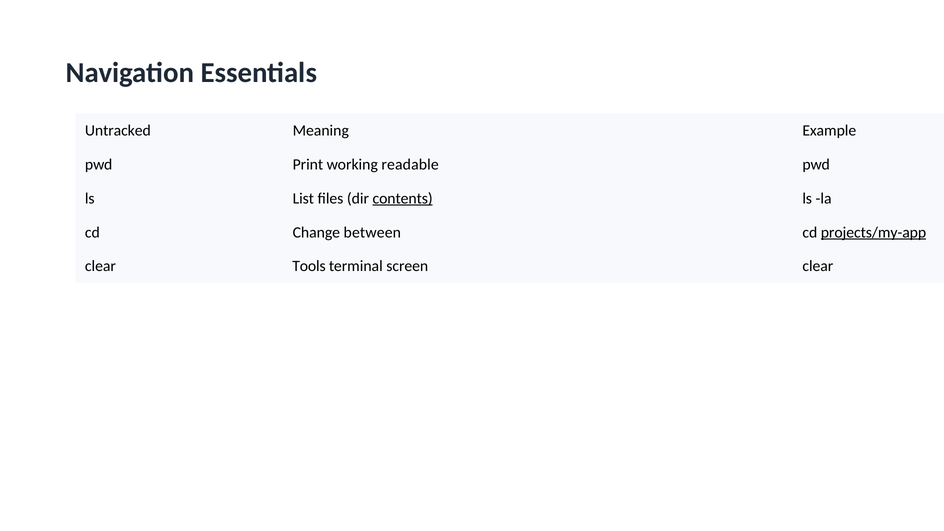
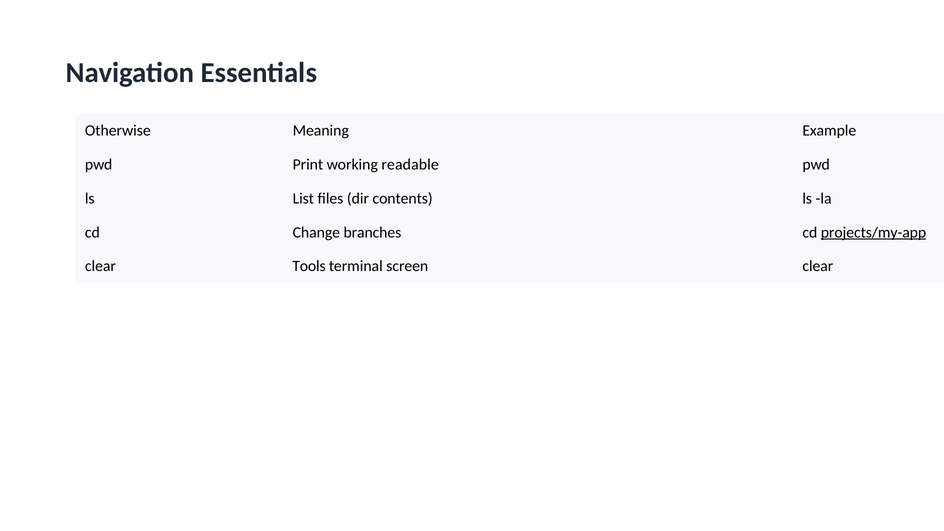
Untracked: Untracked -> Otherwise
contents underline: present -> none
between: between -> branches
